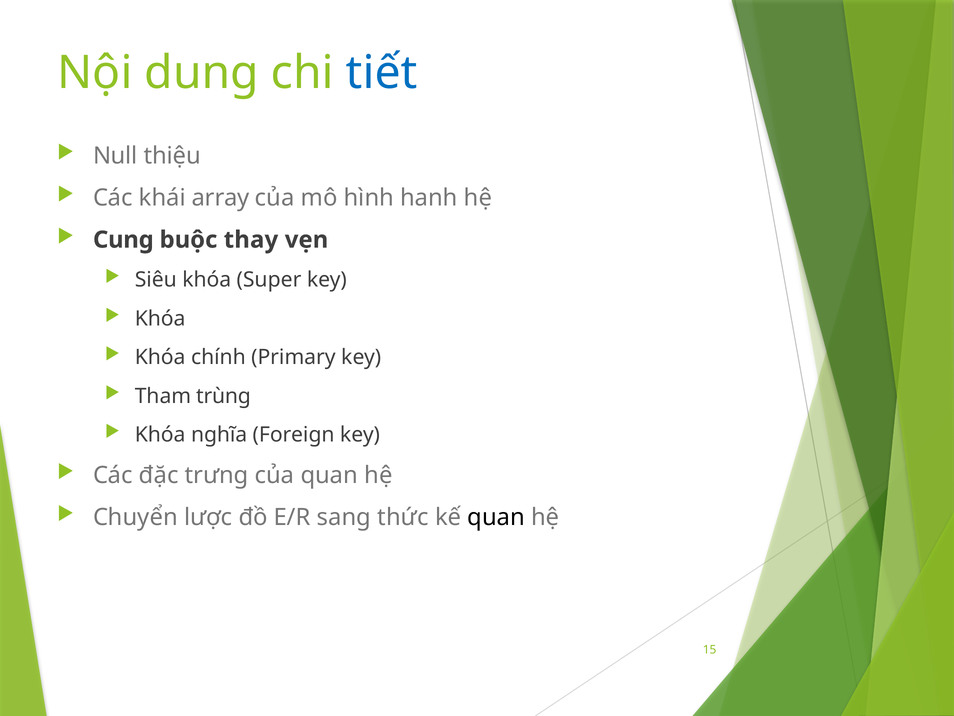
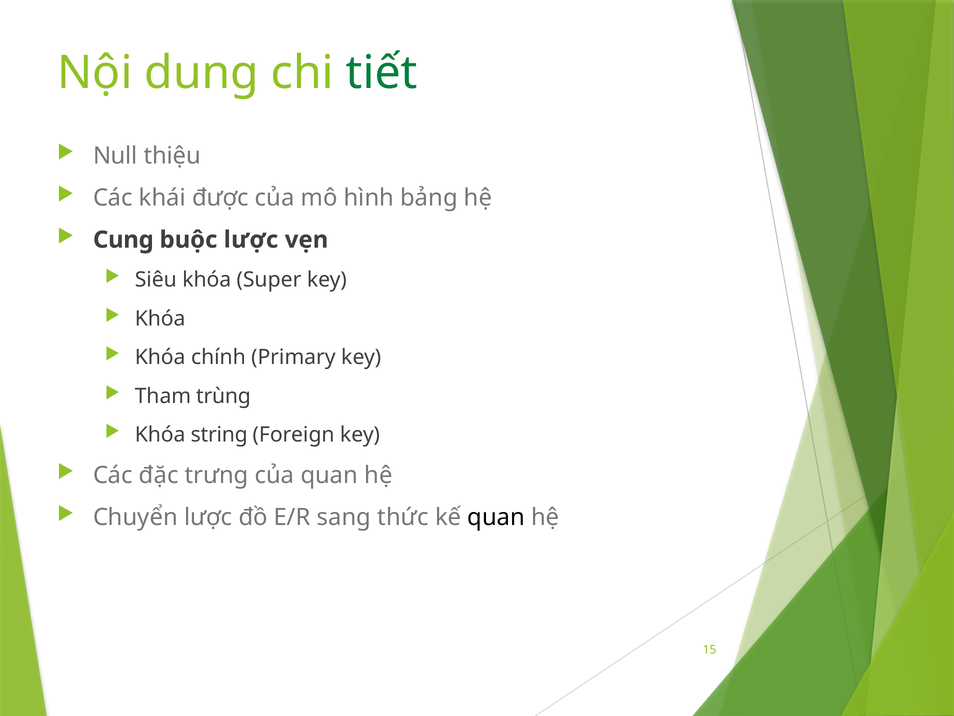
tiết colour: blue -> green
array: array -> được
hanh: hanh -> bảng
buộc thay: thay -> lược
nghĩa: nghĩa -> string
